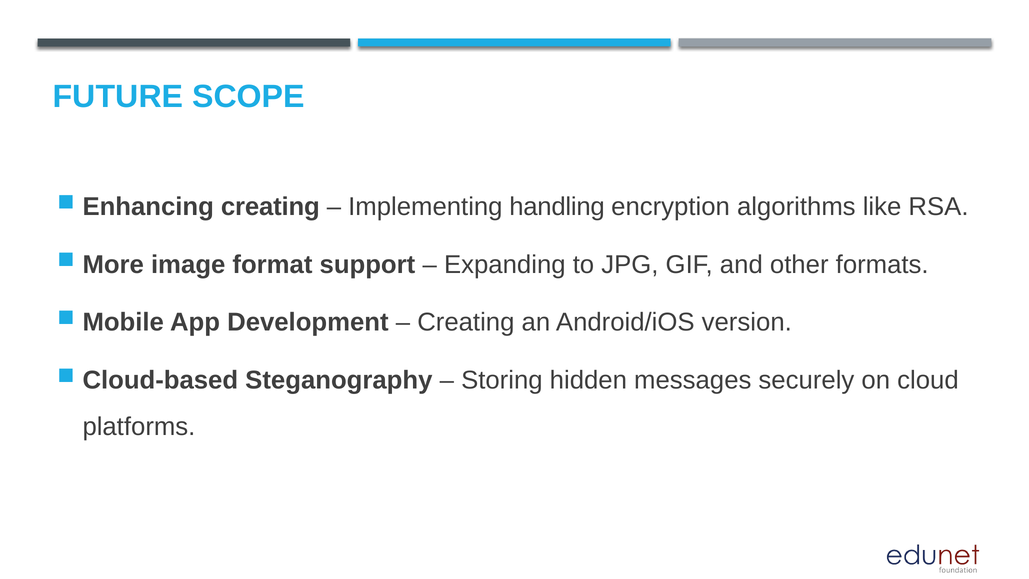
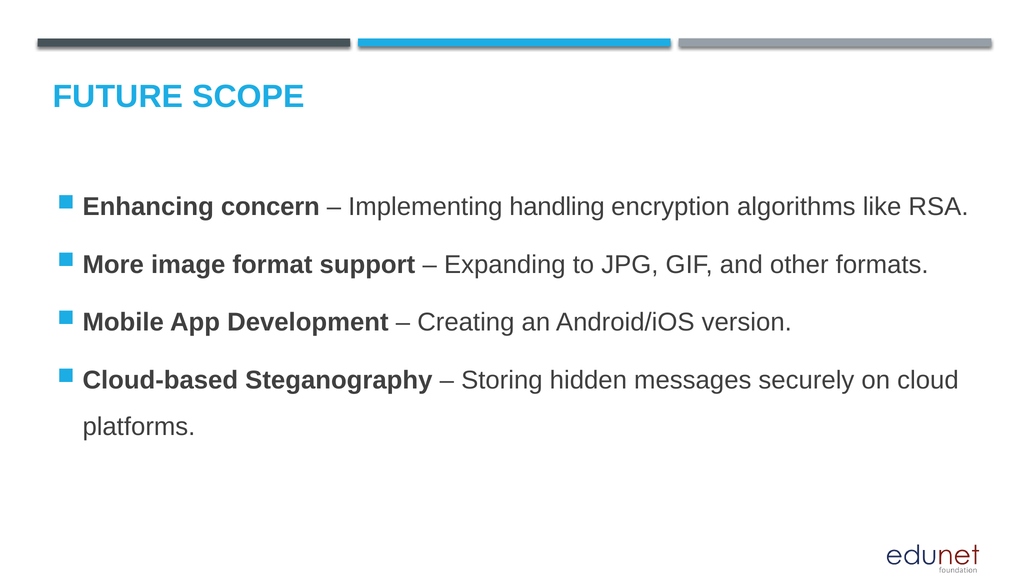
Enhancing creating: creating -> concern
